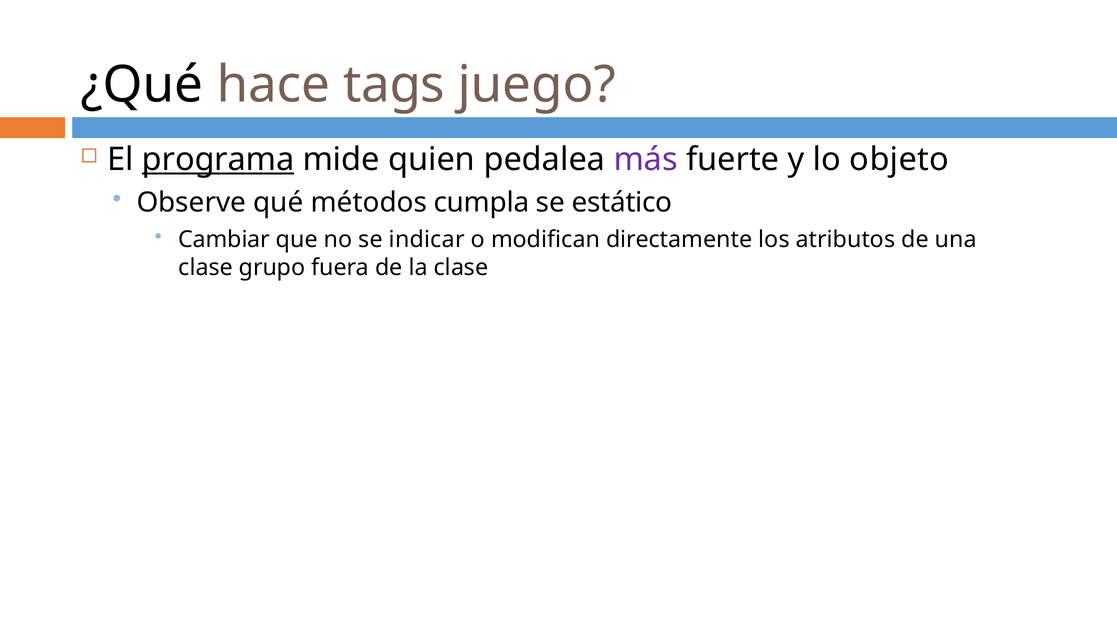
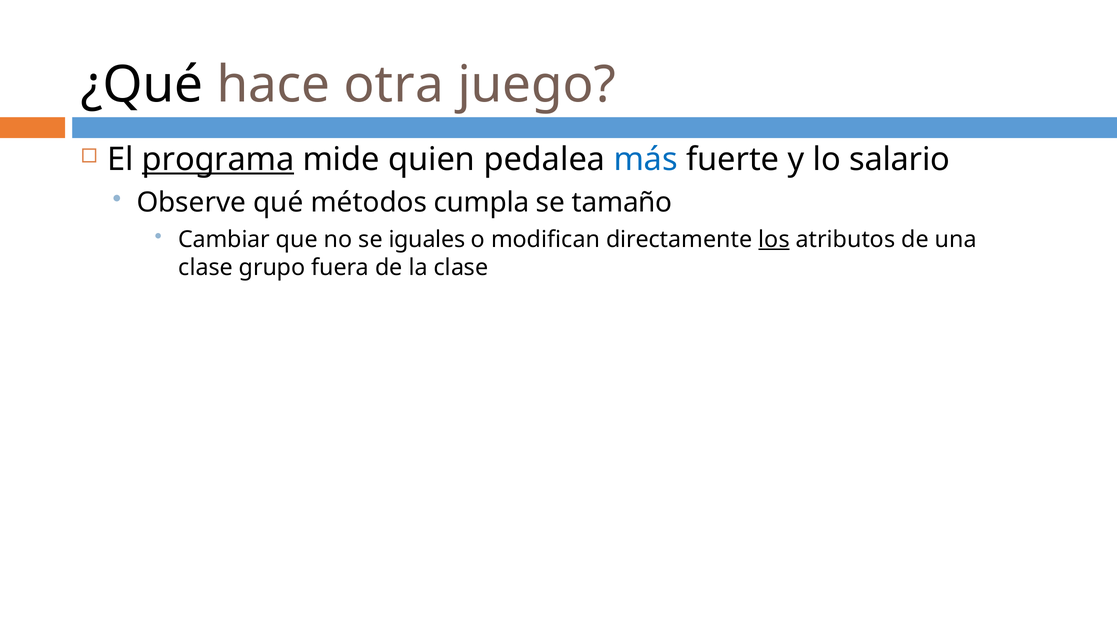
tags: tags -> otra
más colour: purple -> blue
objeto: objeto -> salario
estático: estático -> tamaño
indicar: indicar -> iguales
los underline: none -> present
